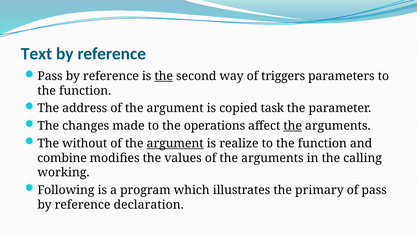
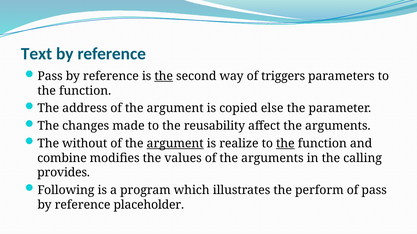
task: task -> else
operations: operations -> reusability
the at (293, 126) underline: present -> none
the at (285, 144) underline: none -> present
working: working -> provides
primary: primary -> perform
declaration: declaration -> placeholder
